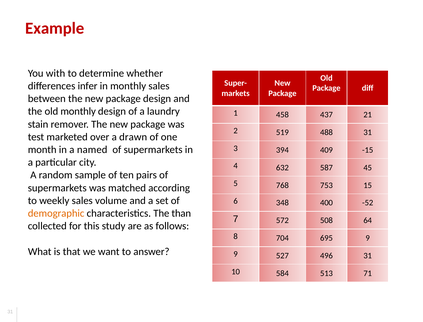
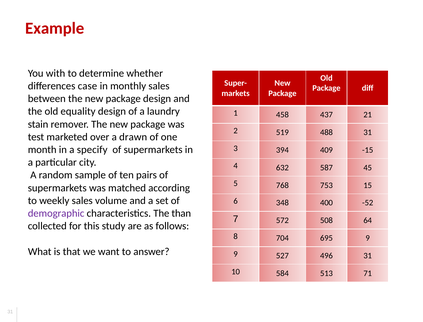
infer: infer -> case
old monthly: monthly -> equality
named: named -> specify
demographic colour: orange -> purple
